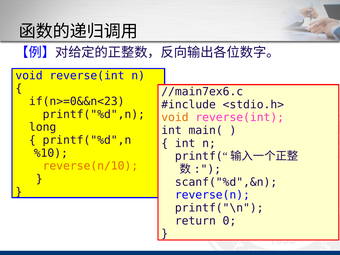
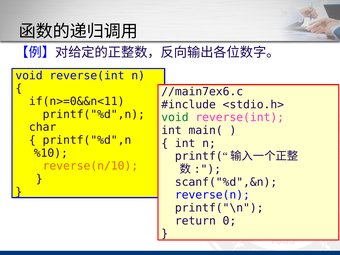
if(n>=0&&n<23: if(n>=0&&n<23 -> if(n>=0&&n<11
void at (175, 117) colour: orange -> green
long: long -> char
